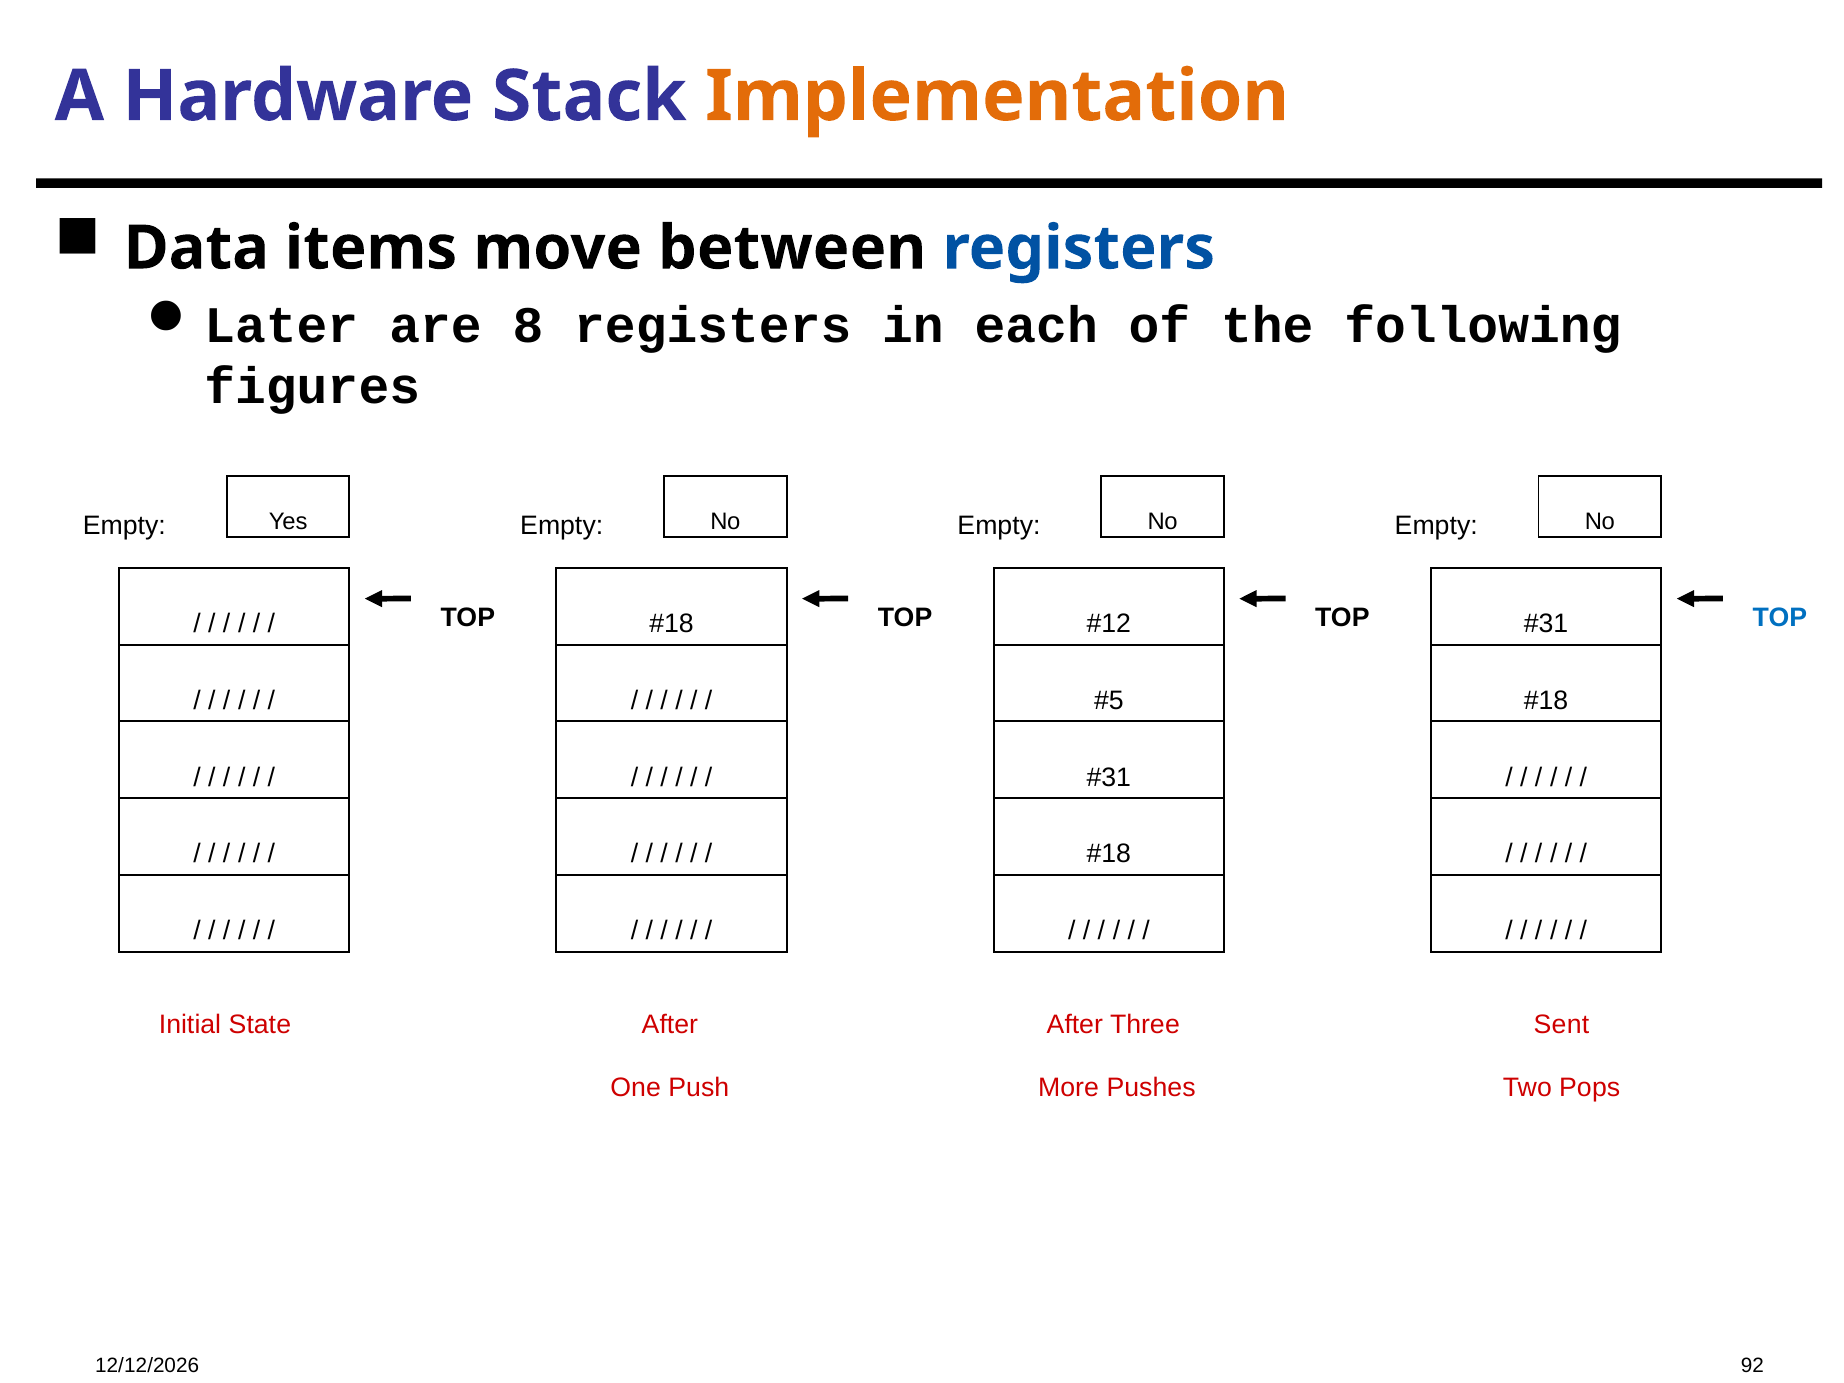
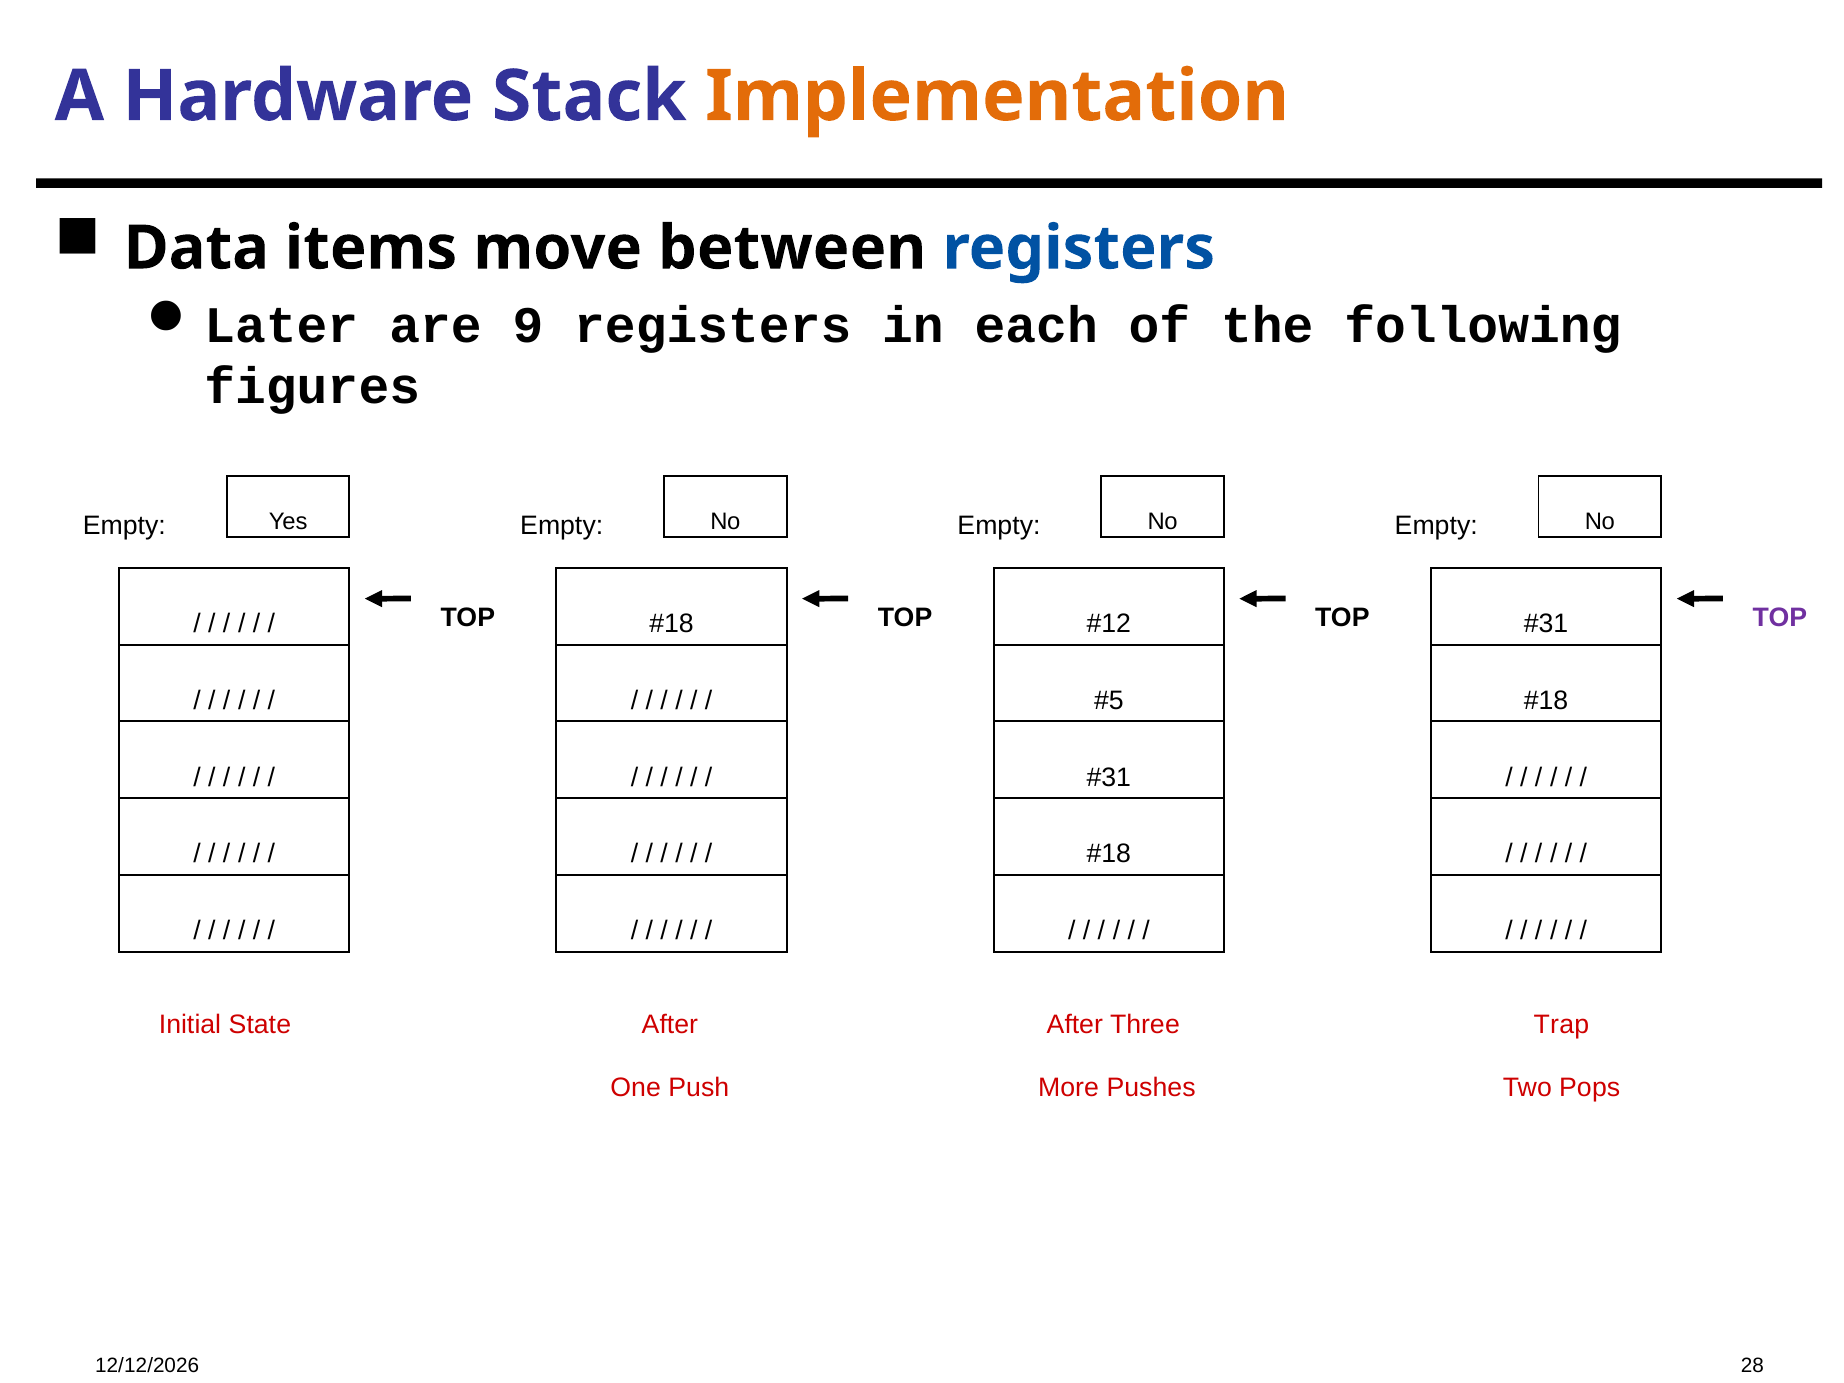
8: 8 -> 9
TOP at (1780, 618) colour: blue -> purple
Sent: Sent -> Trap
92: 92 -> 28
